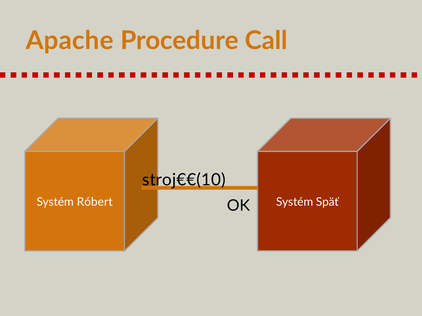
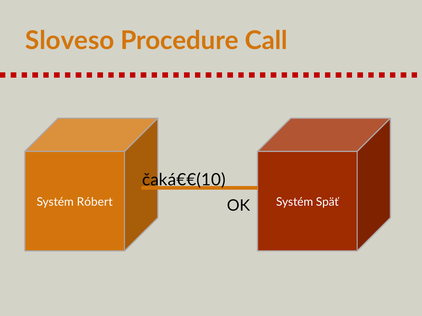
Apache: Apache -> Sloveso
stroj€€(10: stroj€€(10 -> čaká€€(10
